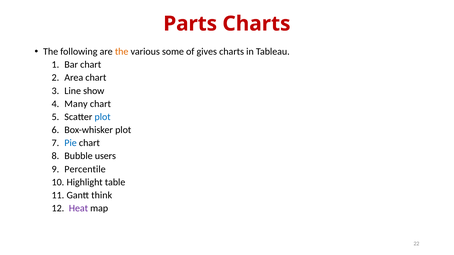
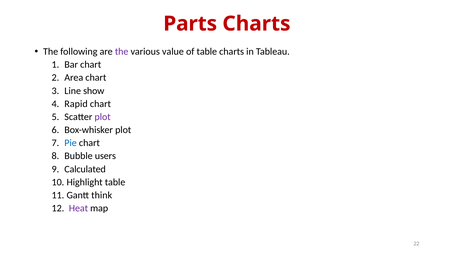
the at (122, 52) colour: orange -> purple
some: some -> value
of gives: gives -> table
Many: Many -> Rapid
plot at (103, 117) colour: blue -> purple
Percentile: Percentile -> Calculated
